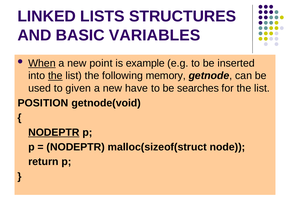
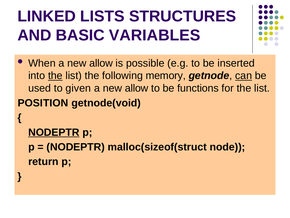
When underline: present -> none
point at (101, 63): point -> allow
example: example -> possible
can underline: none -> present
have at (137, 88): have -> allow
searches: searches -> functions
